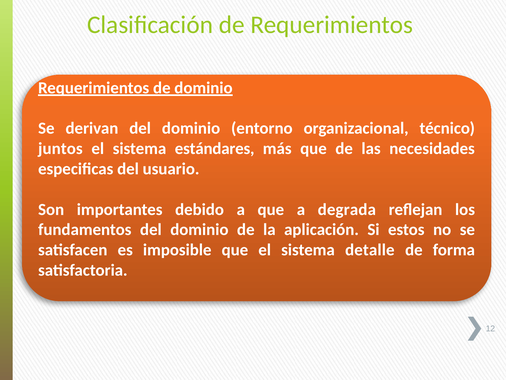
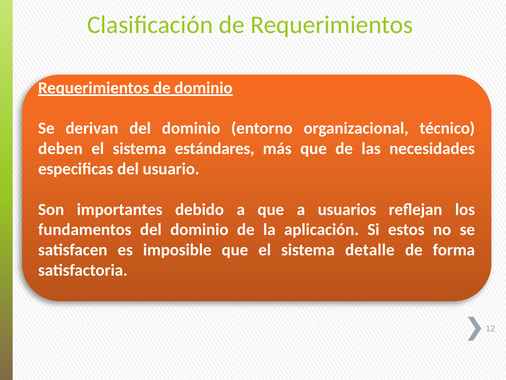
juntos: juntos -> deben
degrada: degrada -> usuarios
